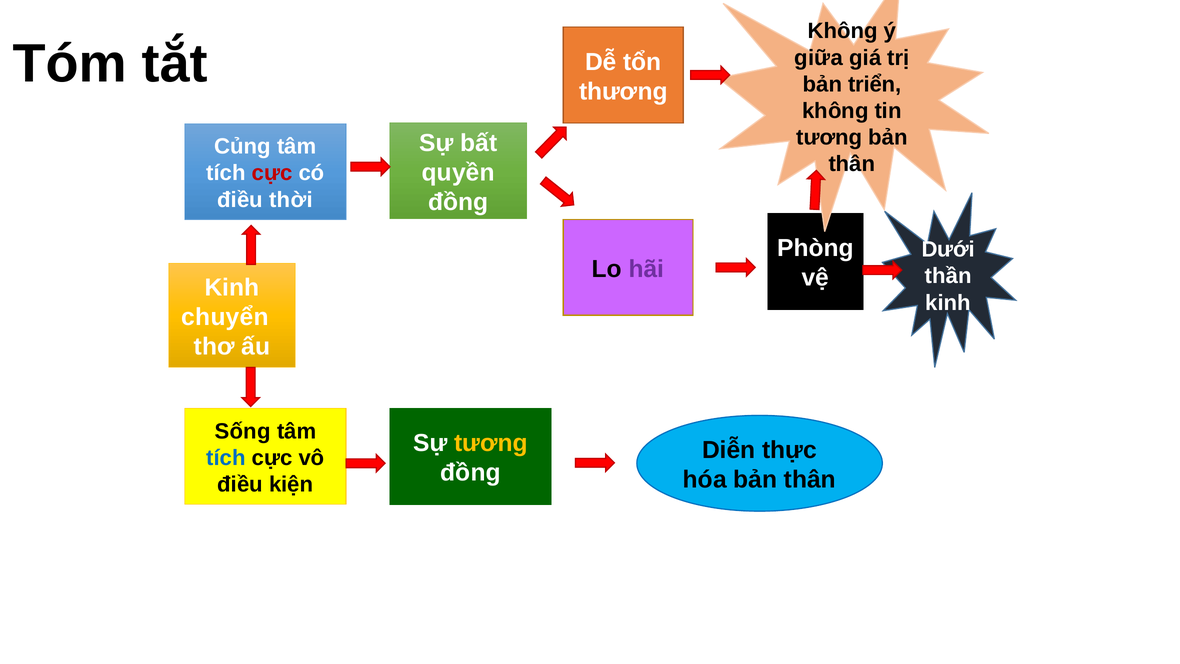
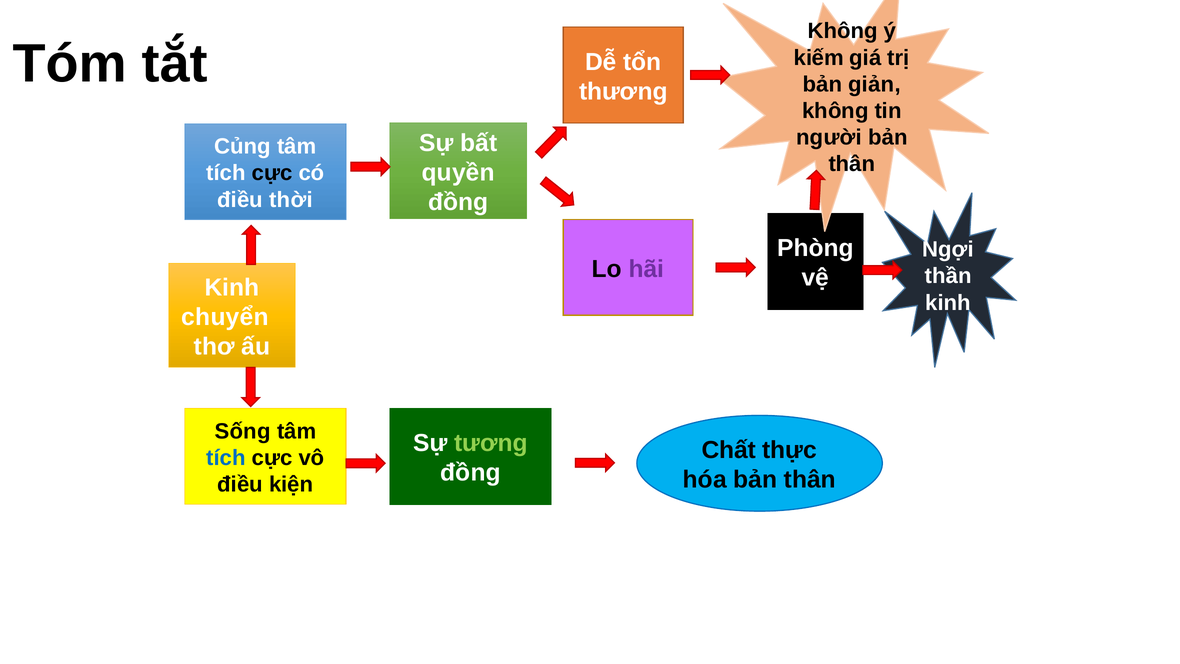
giữa: giữa -> kiếm
triển: triển -> giản
tương at (829, 137): tương -> người
cực at (272, 173) colour: red -> black
Dưới: Dưới -> Ngợi
tương at (491, 443) colour: yellow -> light green
Diễn: Diễn -> Chất
